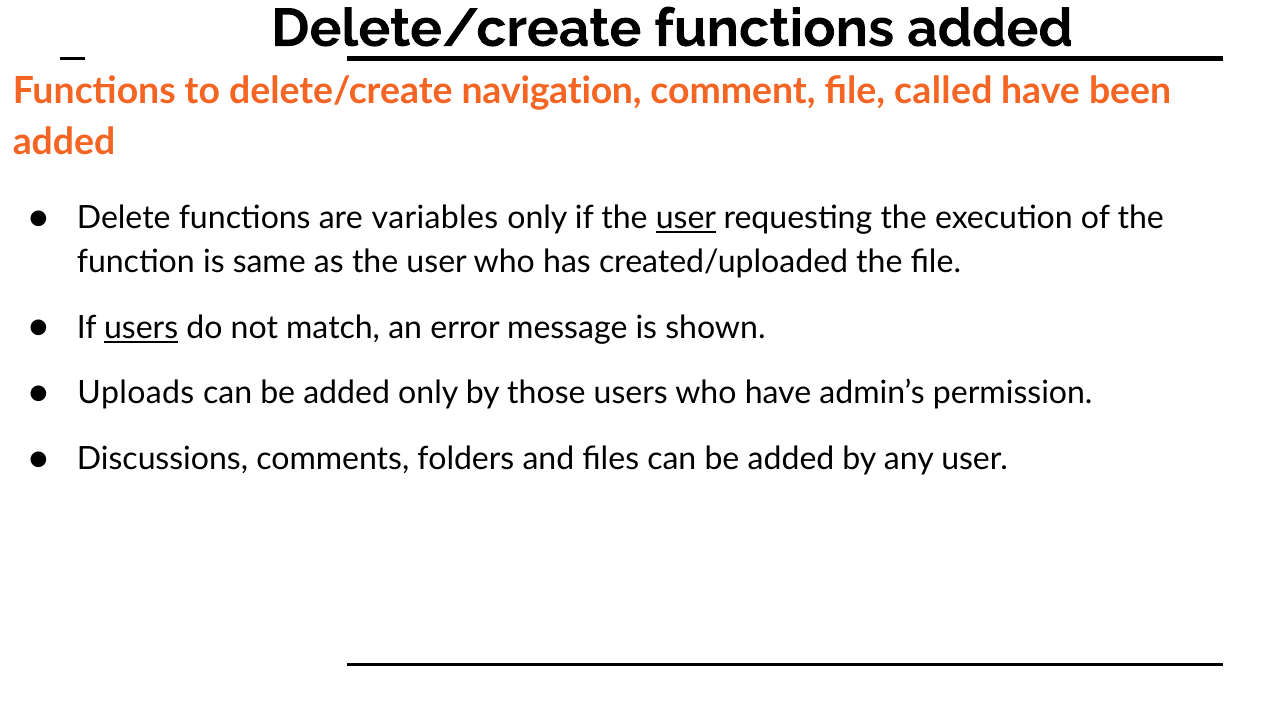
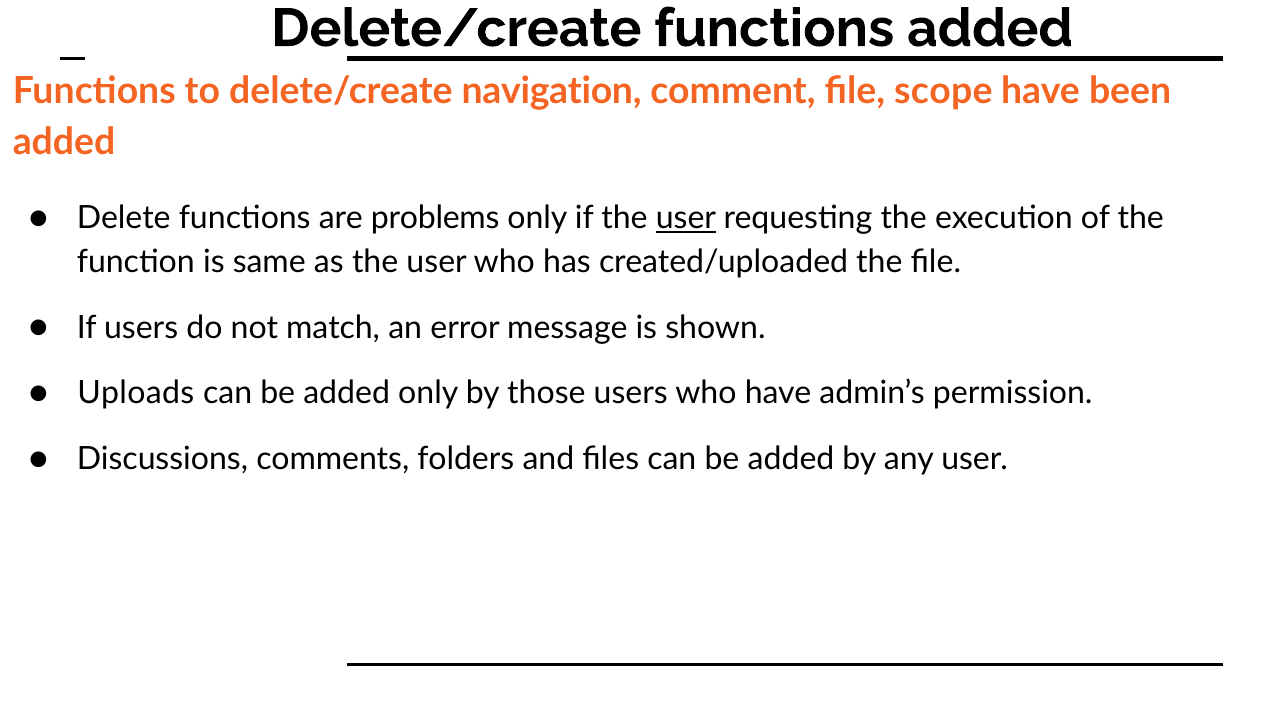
called: called -> scope
variables: variables -> problems
users at (141, 328) underline: present -> none
